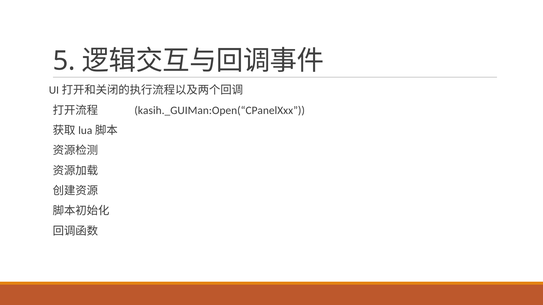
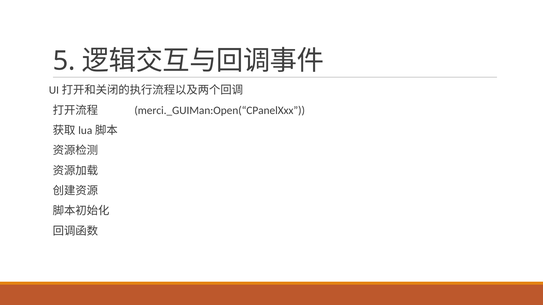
kasih._GUIMan:Open(“CPanelXxx: kasih._GUIMan:Open(“CPanelXxx -> merci._GUIMan:Open(“CPanelXxx
